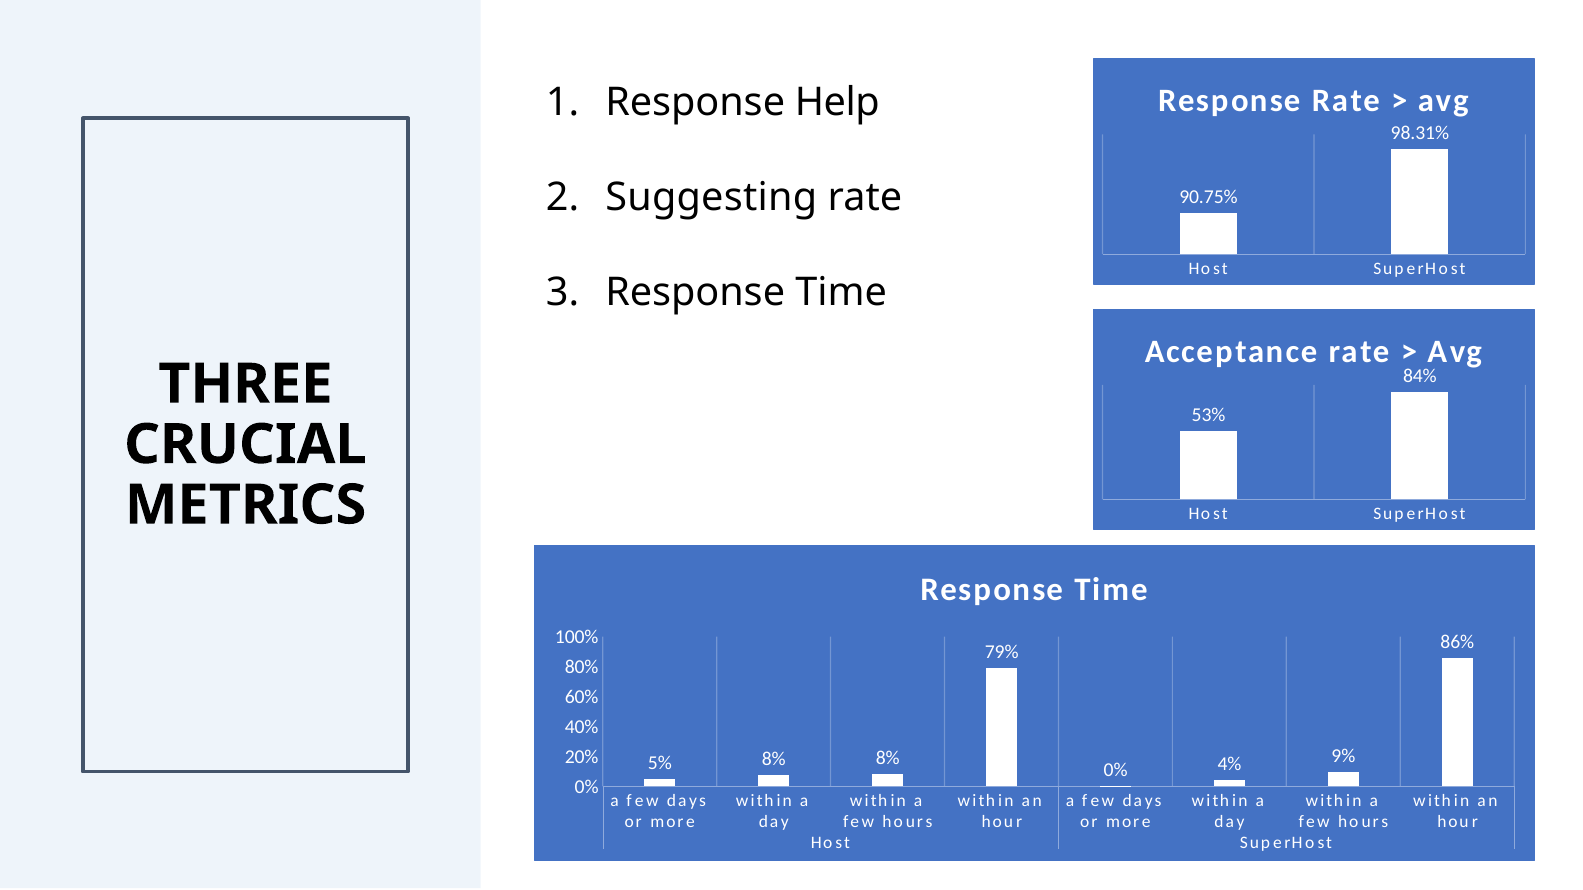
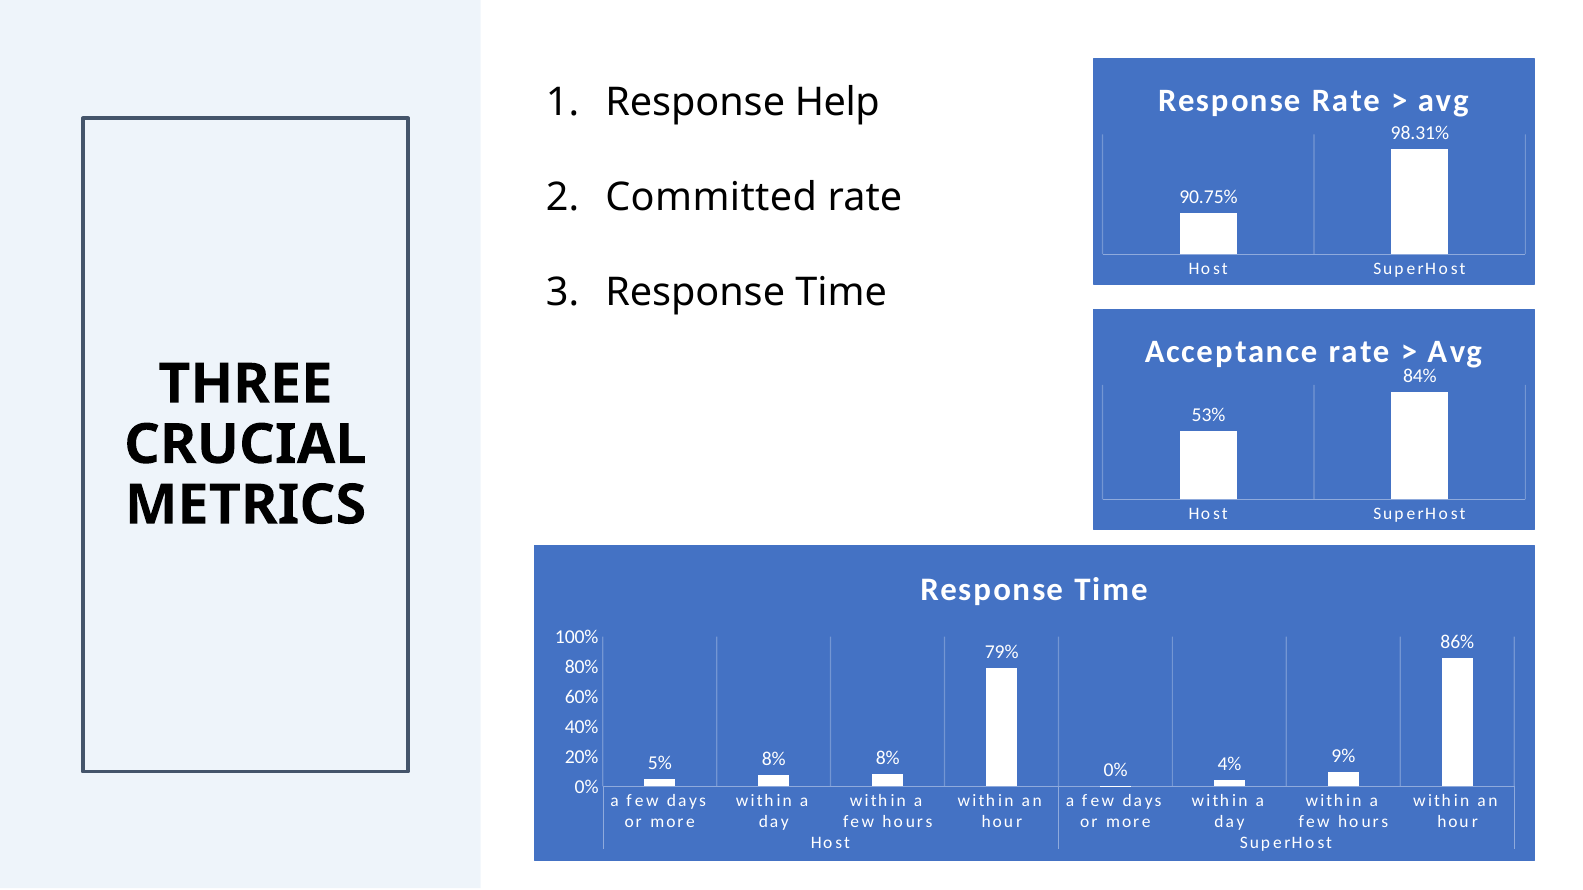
Suggesting: Suggesting -> Committed
